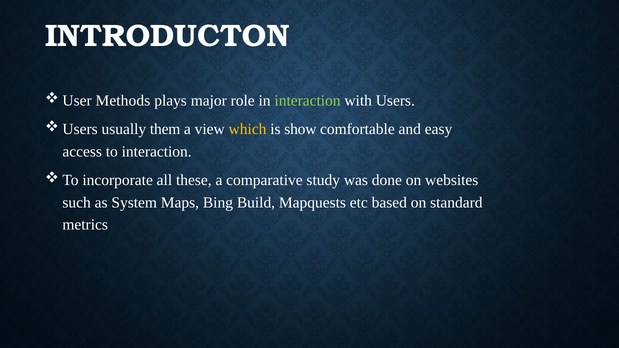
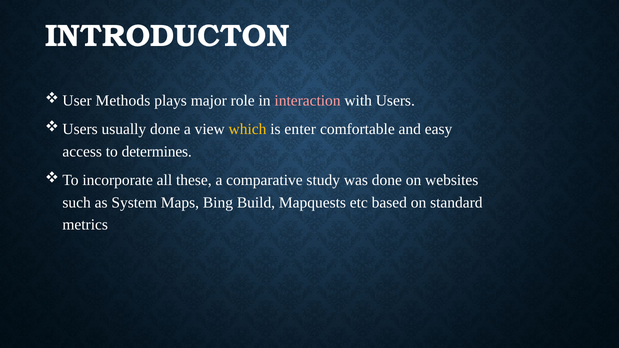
interaction at (308, 101) colour: light green -> pink
usually them: them -> done
show: show -> enter
to interaction: interaction -> determines
